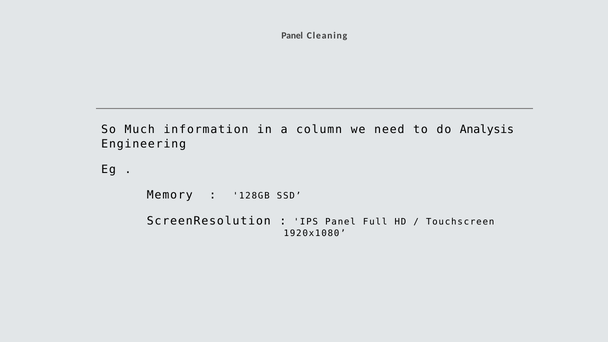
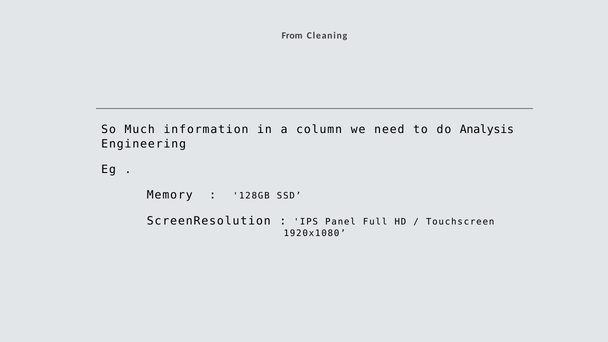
Panel at (292, 36): Panel -> From
